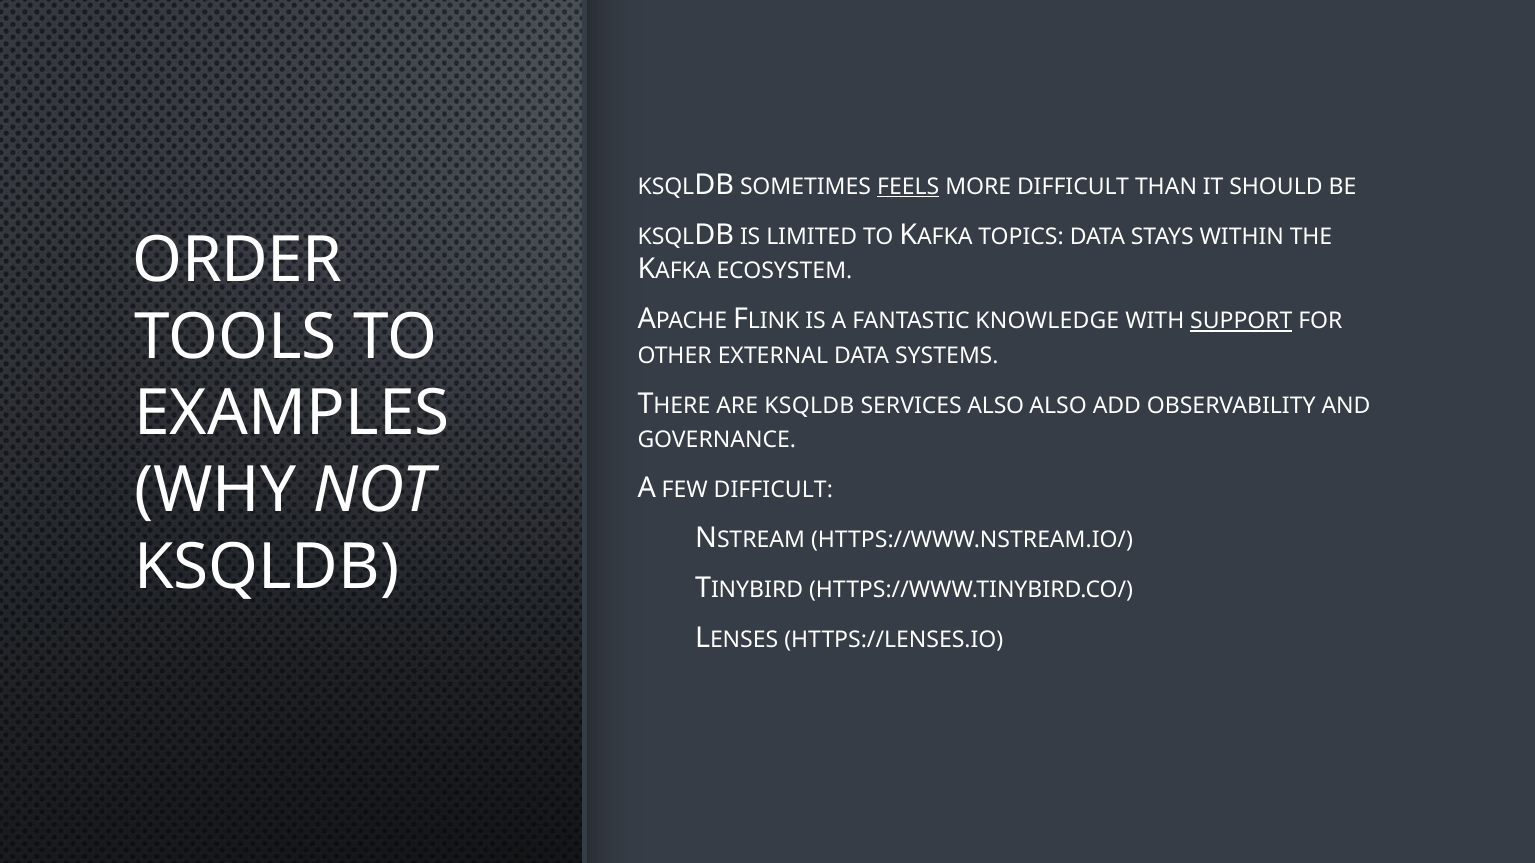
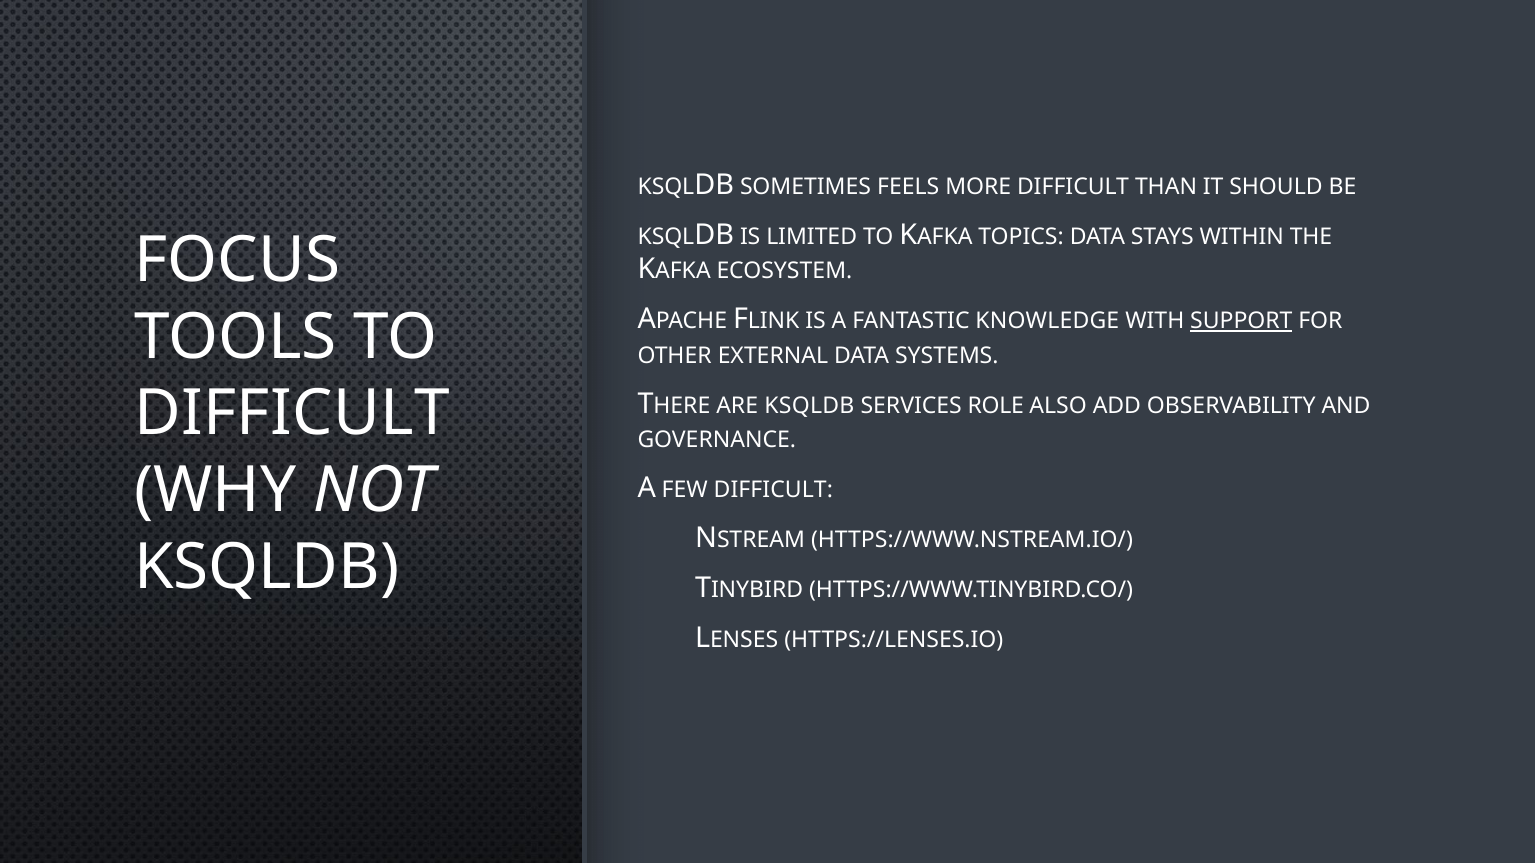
FEELS underline: present -> none
ORDER: ORDER -> FOCUS
SERVICES ALSO: ALSO -> ROLE
EXAMPLES at (292, 414): EXAMPLES -> DIFFICULT
